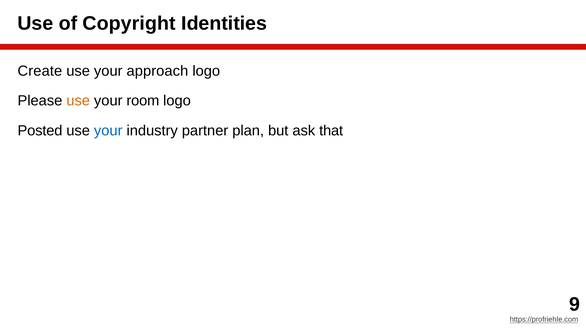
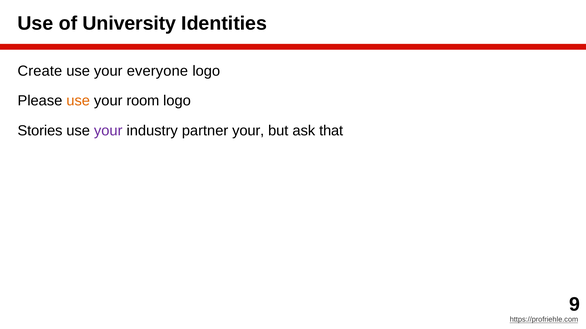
Copyright: Copyright -> University
approach: approach -> everyone
Posted: Posted -> Stories
your at (108, 131) colour: blue -> purple
partner plan: plan -> your
